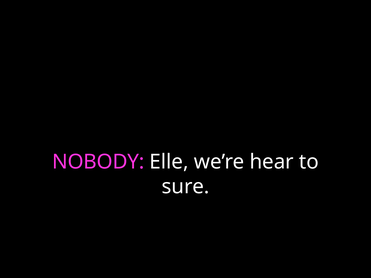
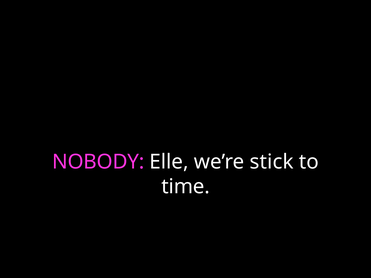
hear: hear -> stick
sure: sure -> time
